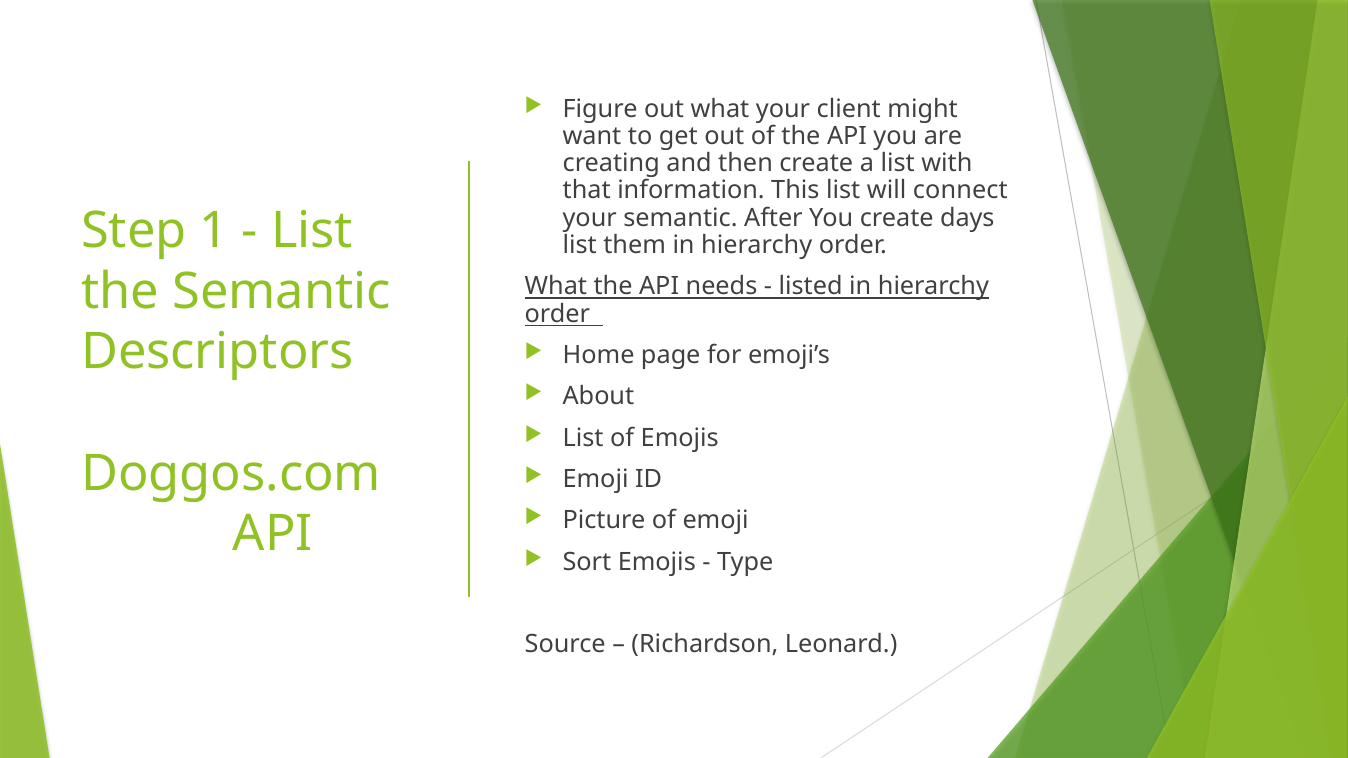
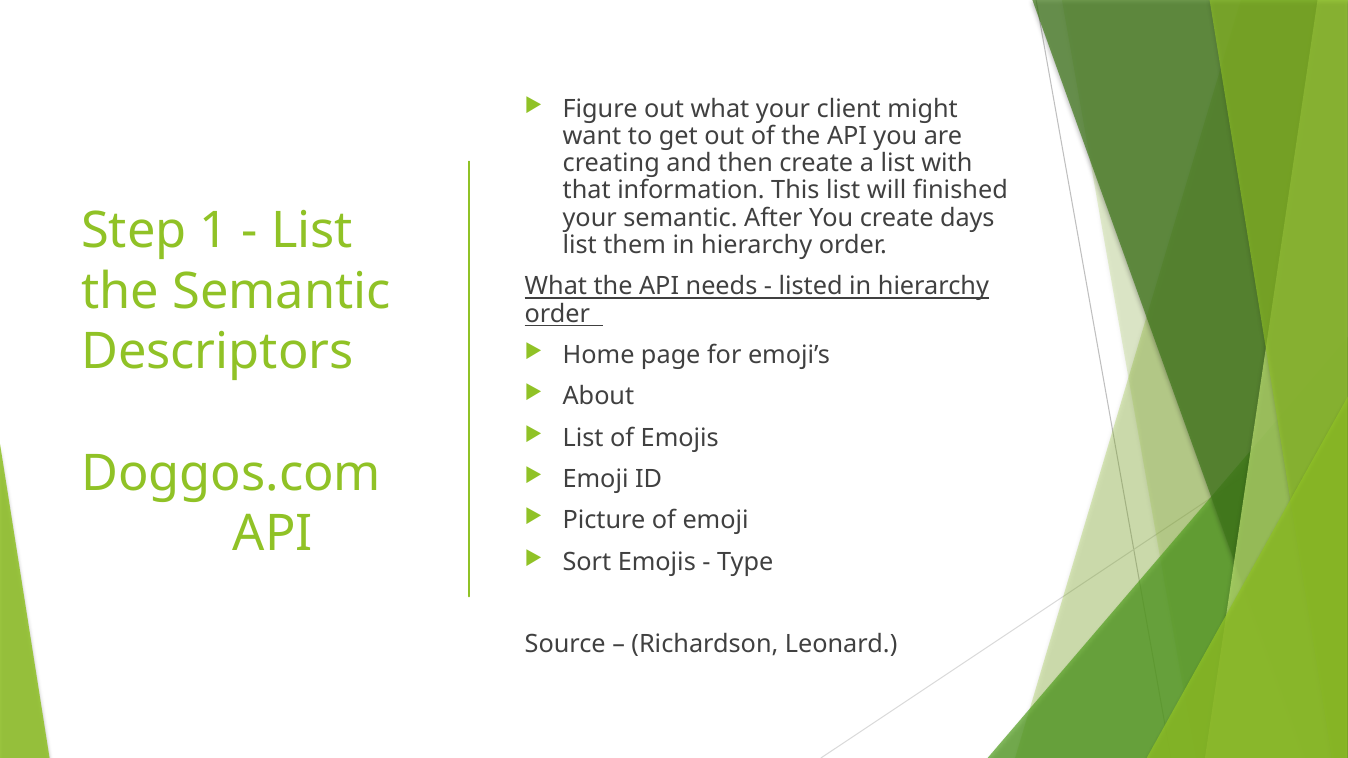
connect: connect -> finished
